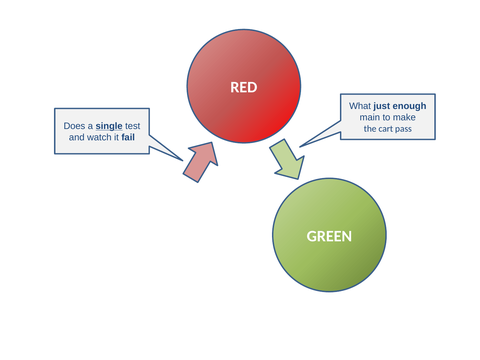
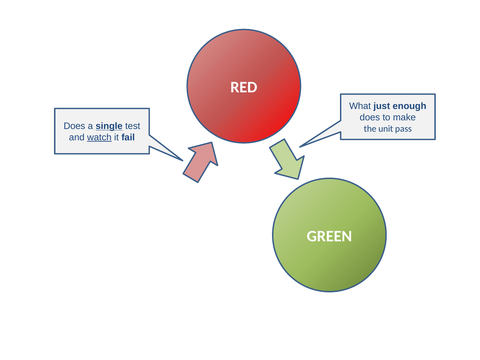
main at (370, 117): main -> does
cart: cart -> unit
watch underline: none -> present
